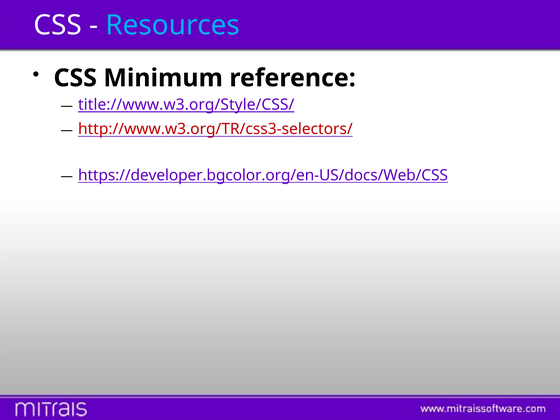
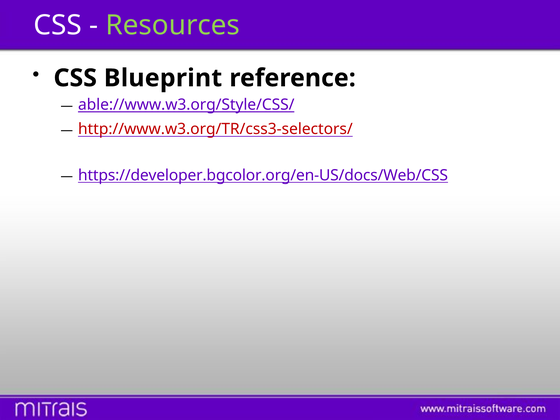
Resources colour: light blue -> light green
Minimum: Minimum -> Blueprint
title://www.w3.org/Style/CSS/: title://www.w3.org/Style/CSS/ -> able://www.w3.org/Style/CSS/
